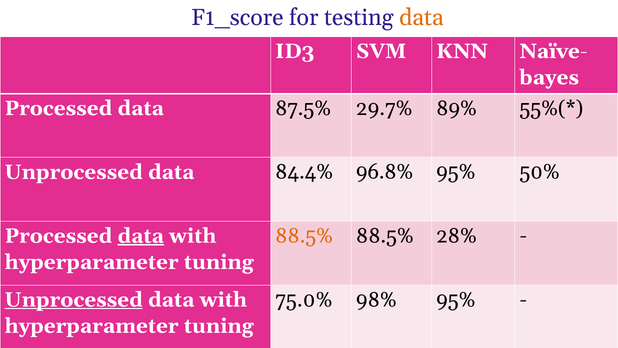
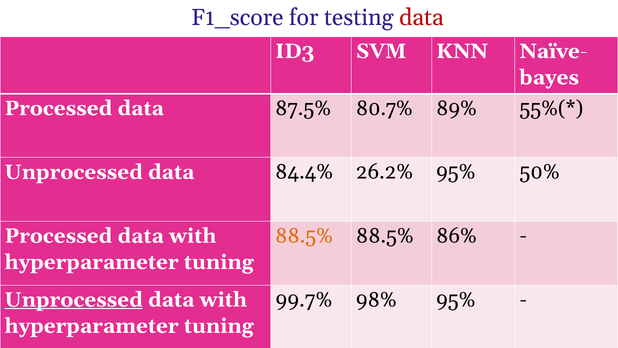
data at (421, 18) colour: orange -> red
29.7%: 29.7% -> 80.7%
96.8%: 96.8% -> 26.2%
data at (141, 236) underline: present -> none
28%: 28% -> 86%
75.0%: 75.0% -> 99.7%
